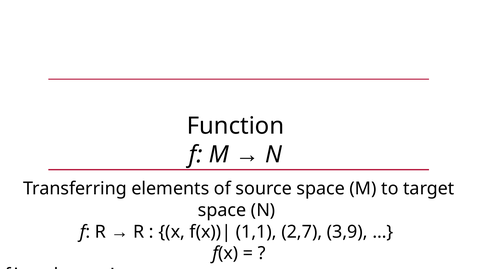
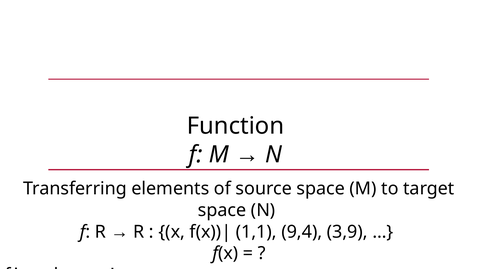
2,7: 2,7 -> 9,4
